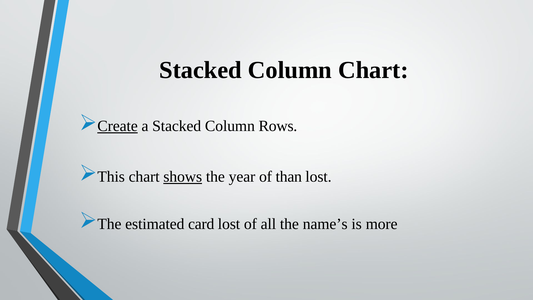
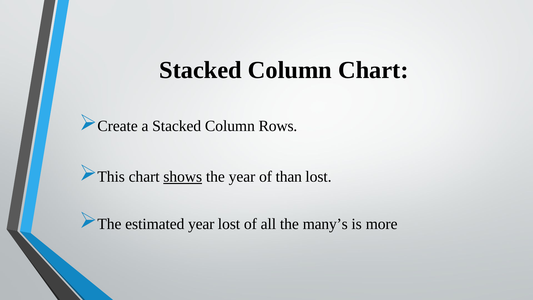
Create underline: present -> none
estimated card: card -> year
name’s: name’s -> many’s
